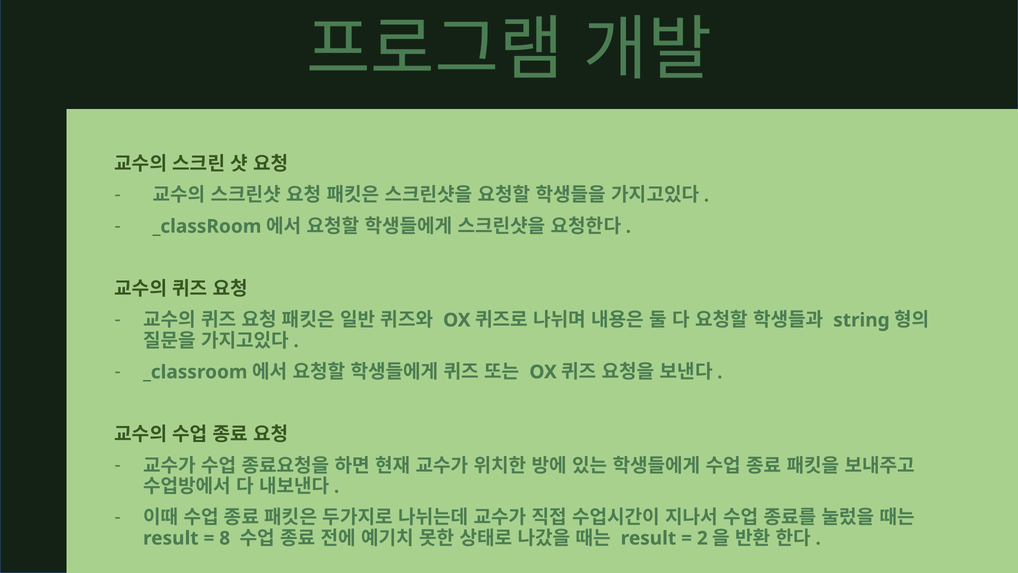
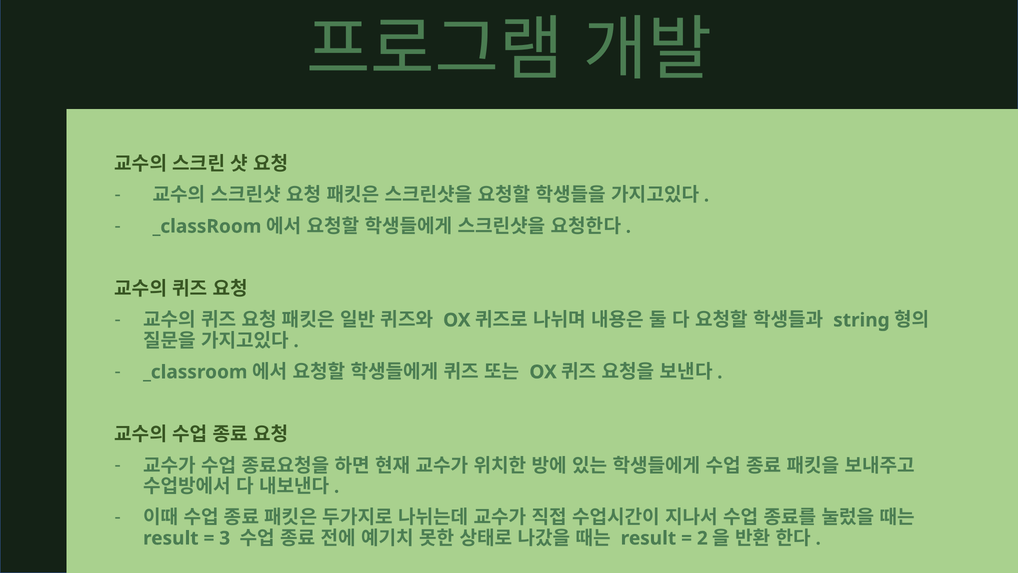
8: 8 -> 3
